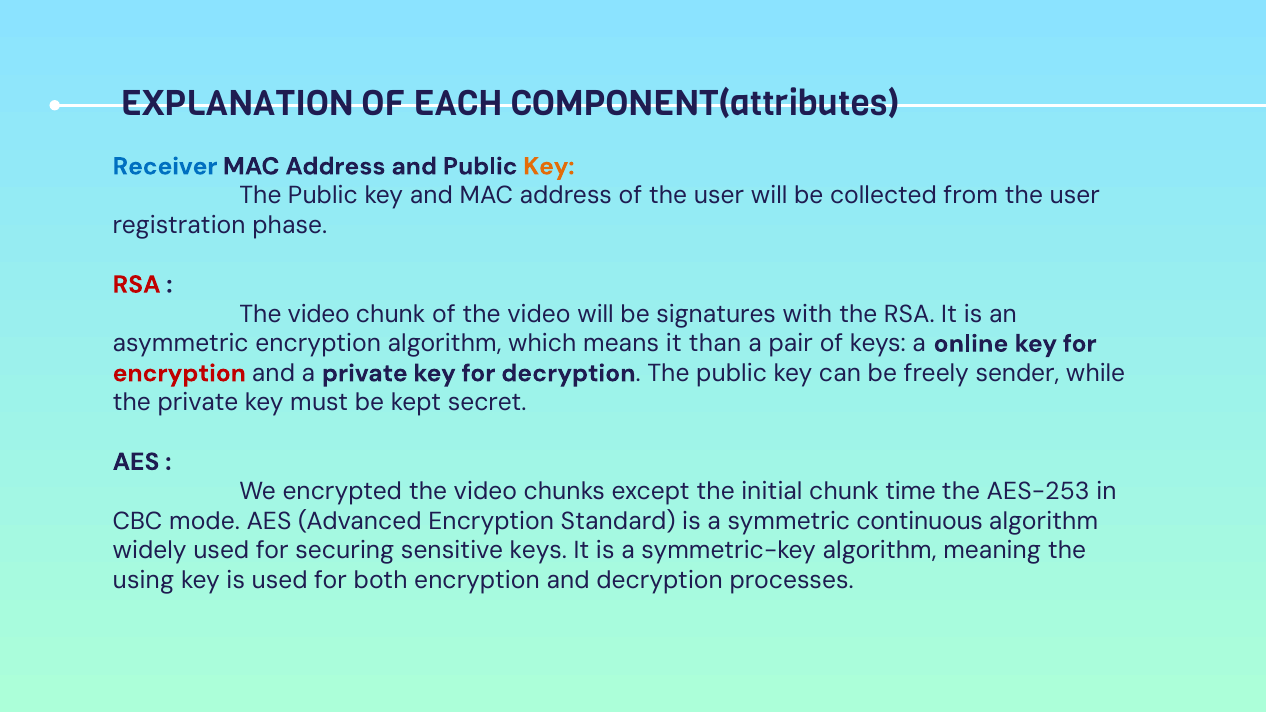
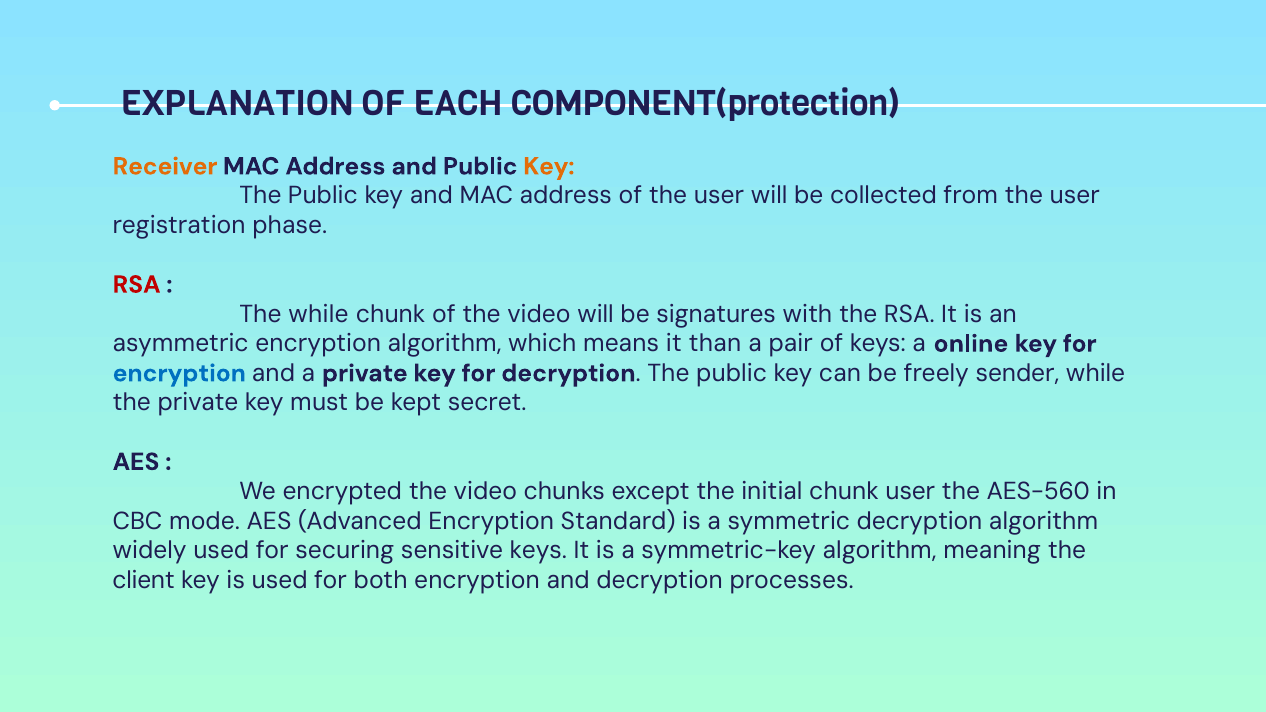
COMPONENT(attributes: COMPONENT(attributes -> COMPONENT(protection
Receiver colour: blue -> orange
video at (319, 314): video -> while
encryption at (179, 373) colour: red -> blue
chunk time: time -> user
AES-253: AES-253 -> AES-560
symmetric continuous: continuous -> decryption
using: using -> client
